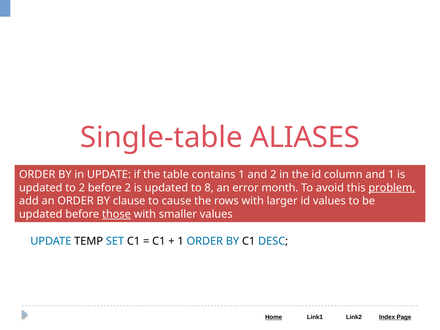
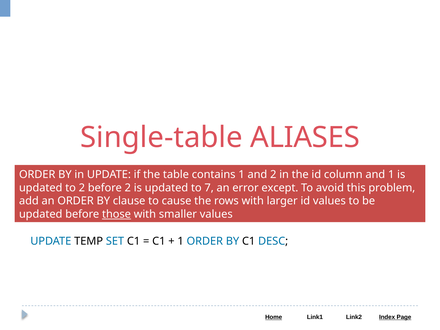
8: 8 -> 7
month: month -> except
problem underline: present -> none
